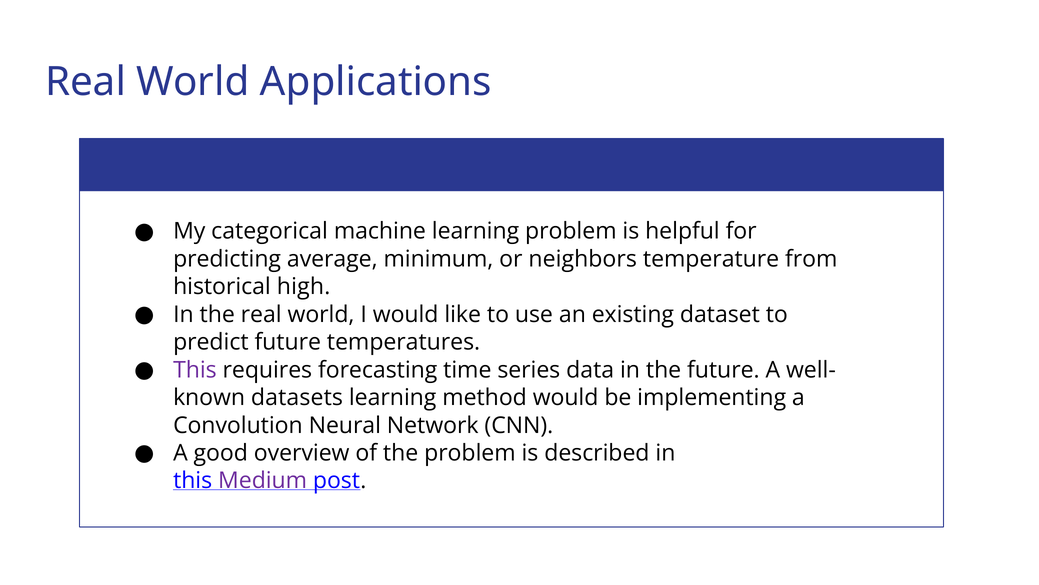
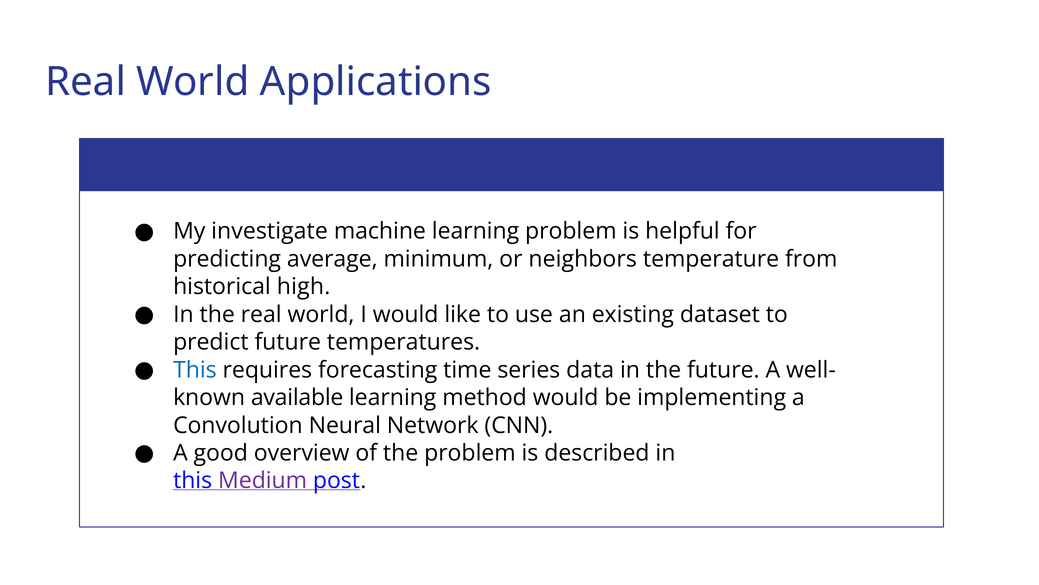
categorical: categorical -> investigate
This at (195, 370) colour: purple -> blue
datasets: datasets -> available
